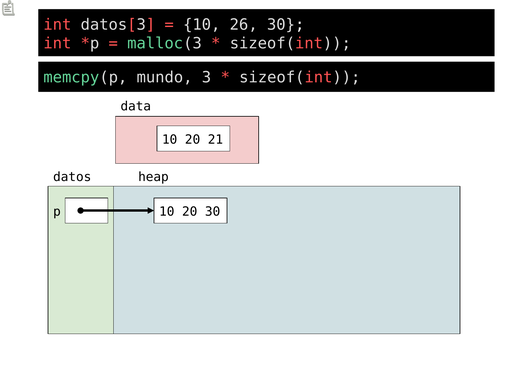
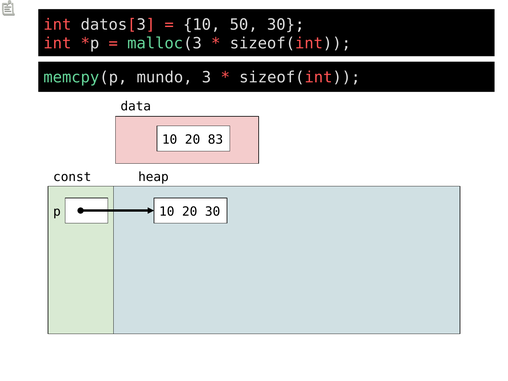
26: 26 -> 50
21: 21 -> 83
datos: datos -> const
